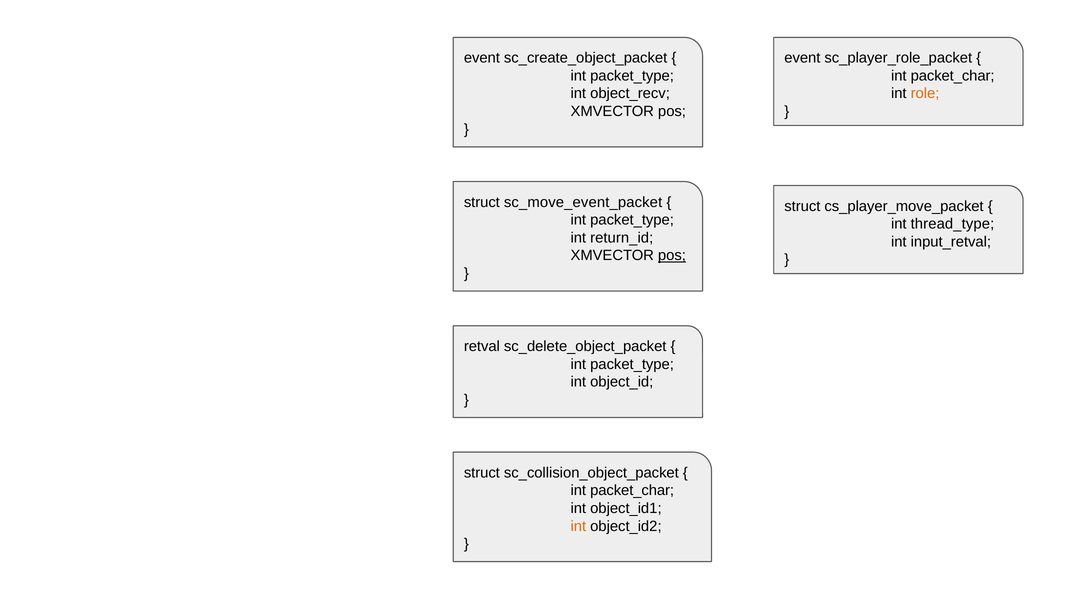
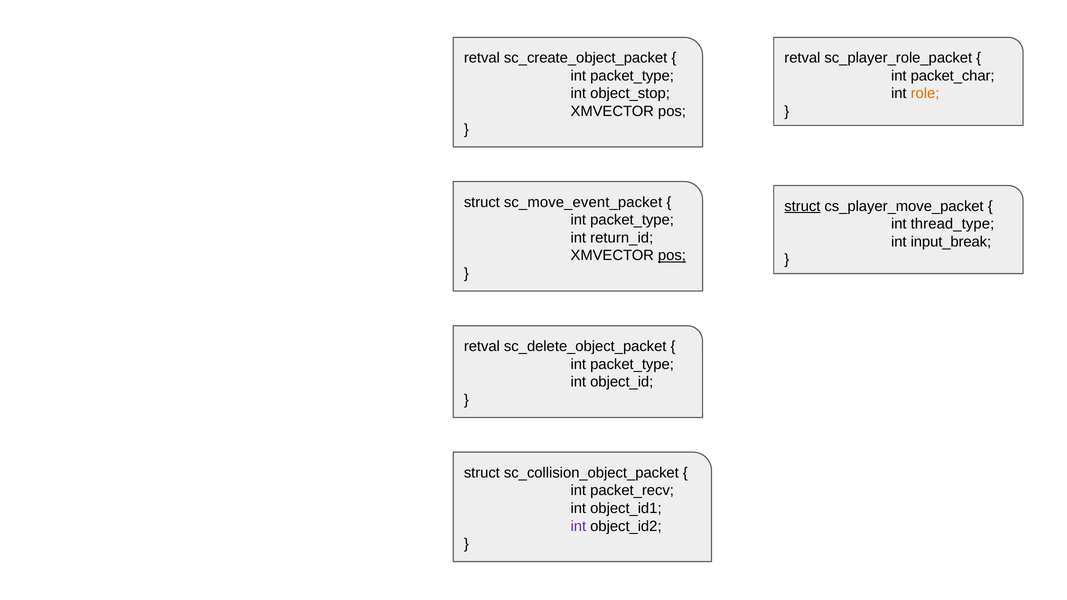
event at (482, 58): event -> retval
event at (802, 58): event -> retval
object_recv: object_recv -> object_stop
struct at (802, 206) underline: none -> present
input_retval: input_retval -> input_break
packet_char at (632, 491): packet_char -> packet_recv
int at (578, 526) colour: orange -> purple
